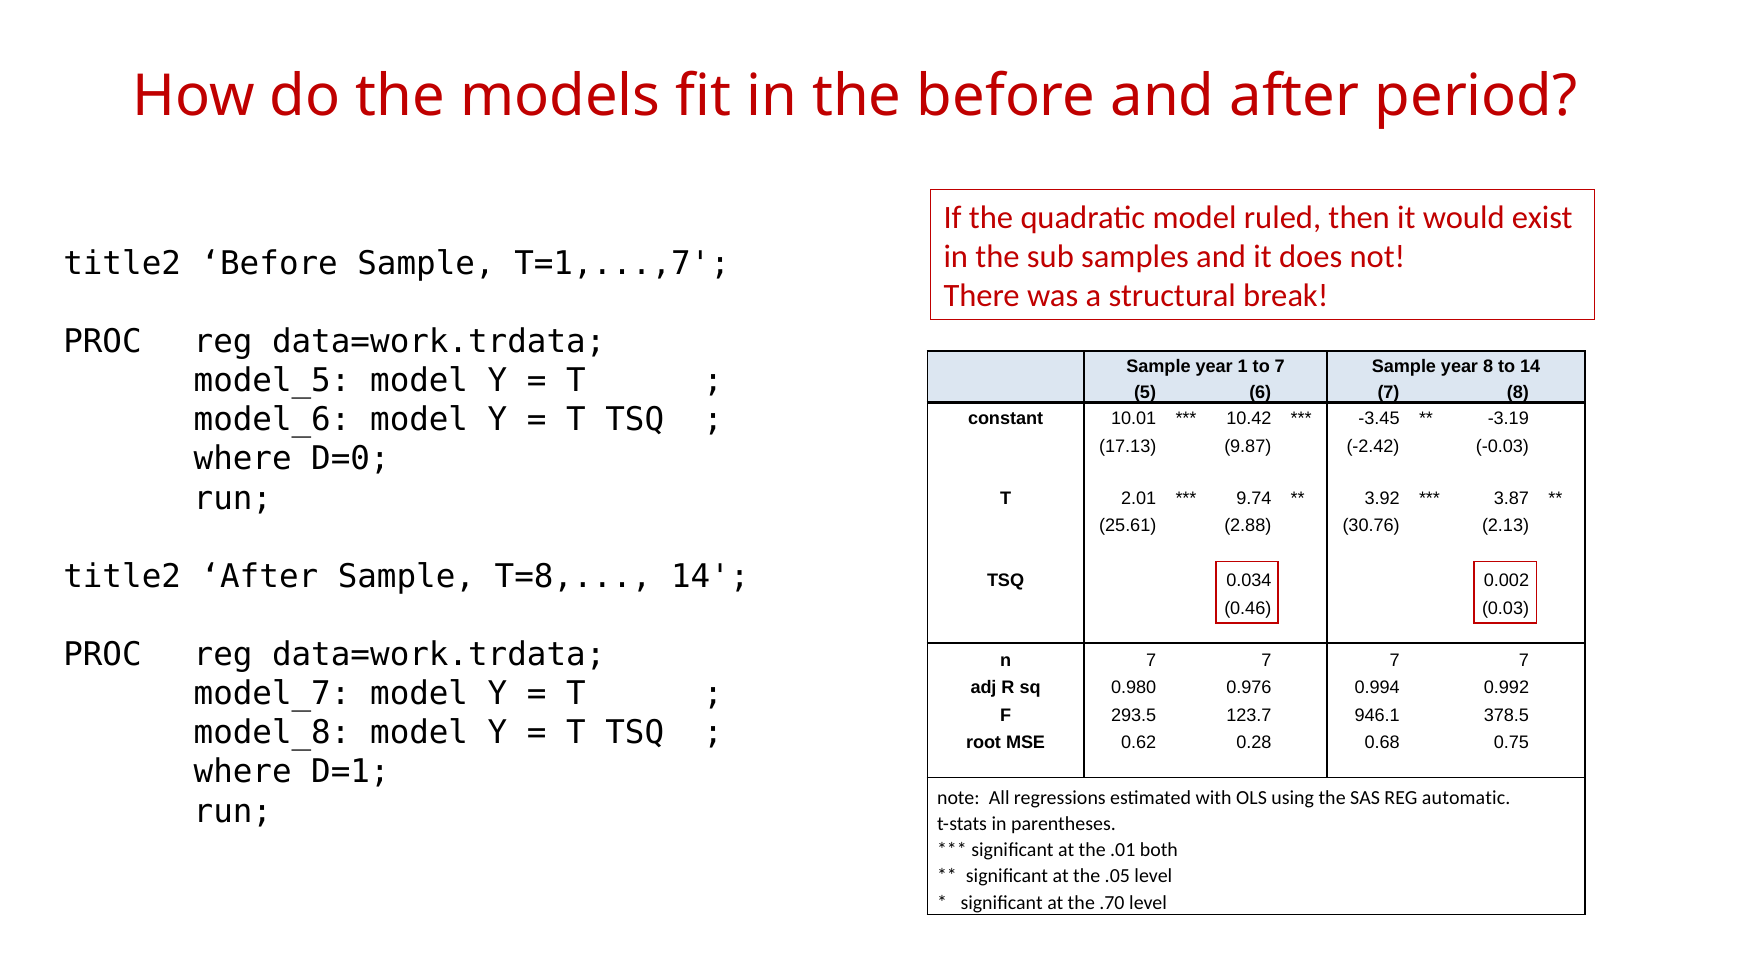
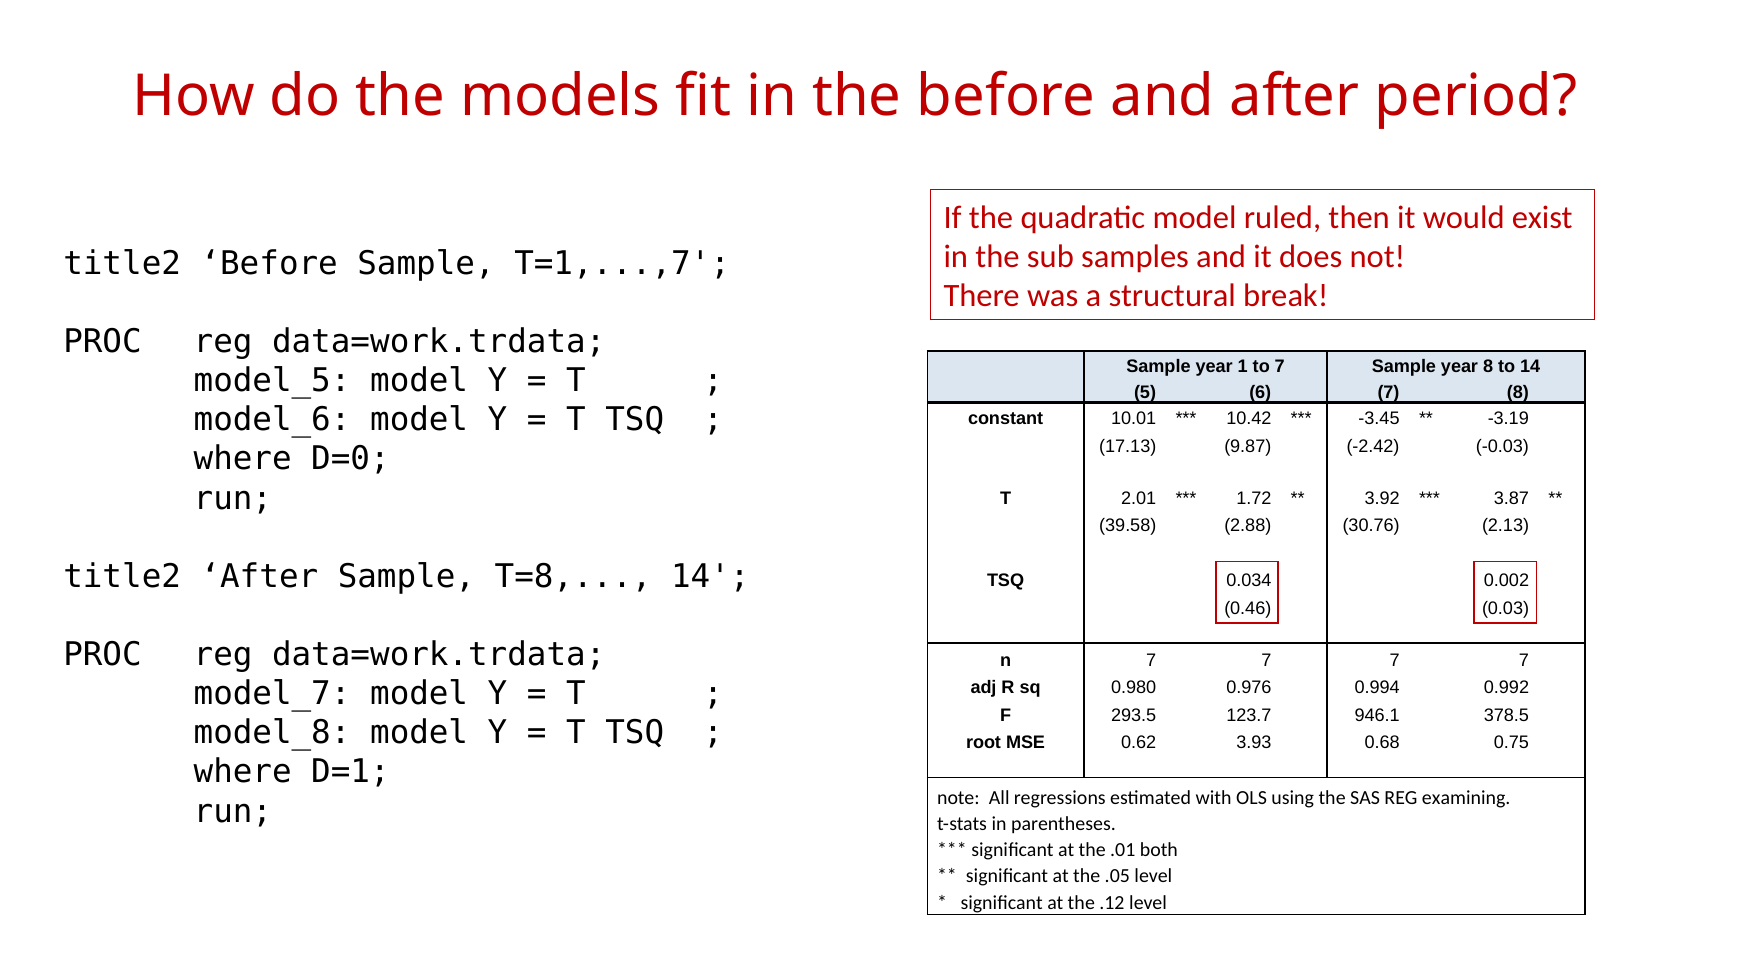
9.74: 9.74 -> 1.72
25.61: 25.61 -> 39.58
0.28: 0.28 -> 3.93
automatic: automatic -> examining
.70: .70 -> .12
